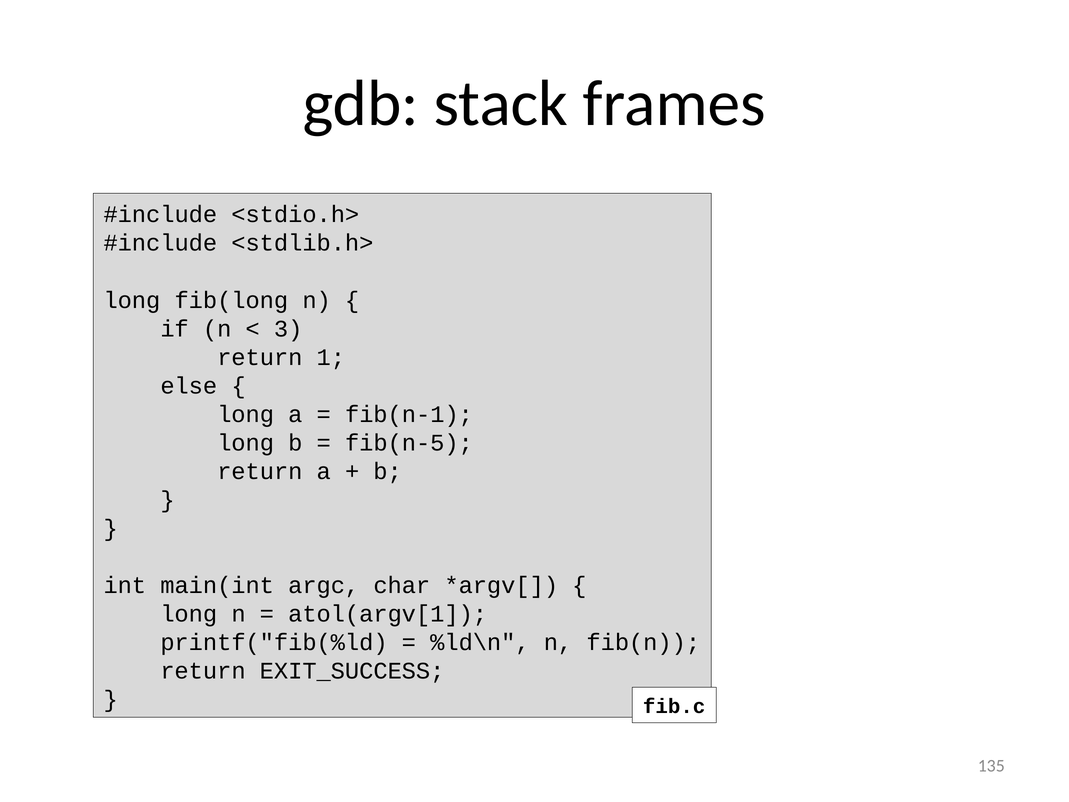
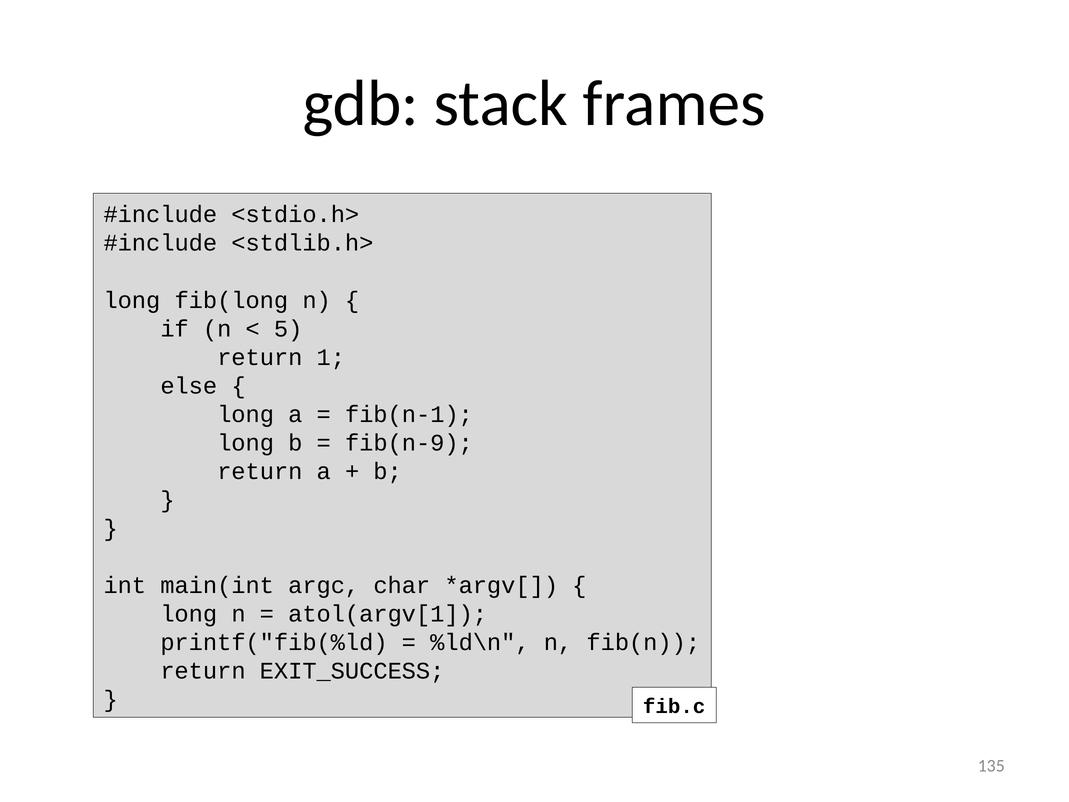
3: 3 -> 5
fib(n-5: fib(n-5 -> fib(n-9
